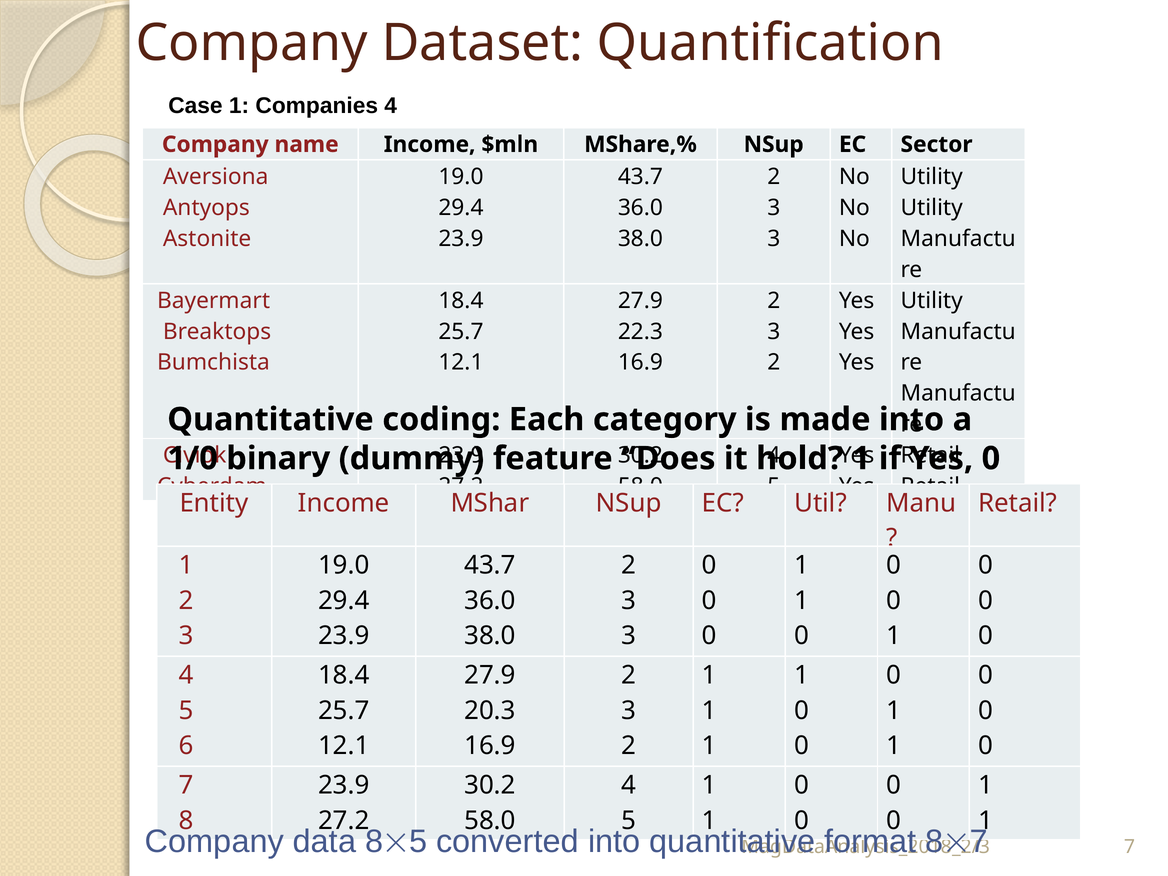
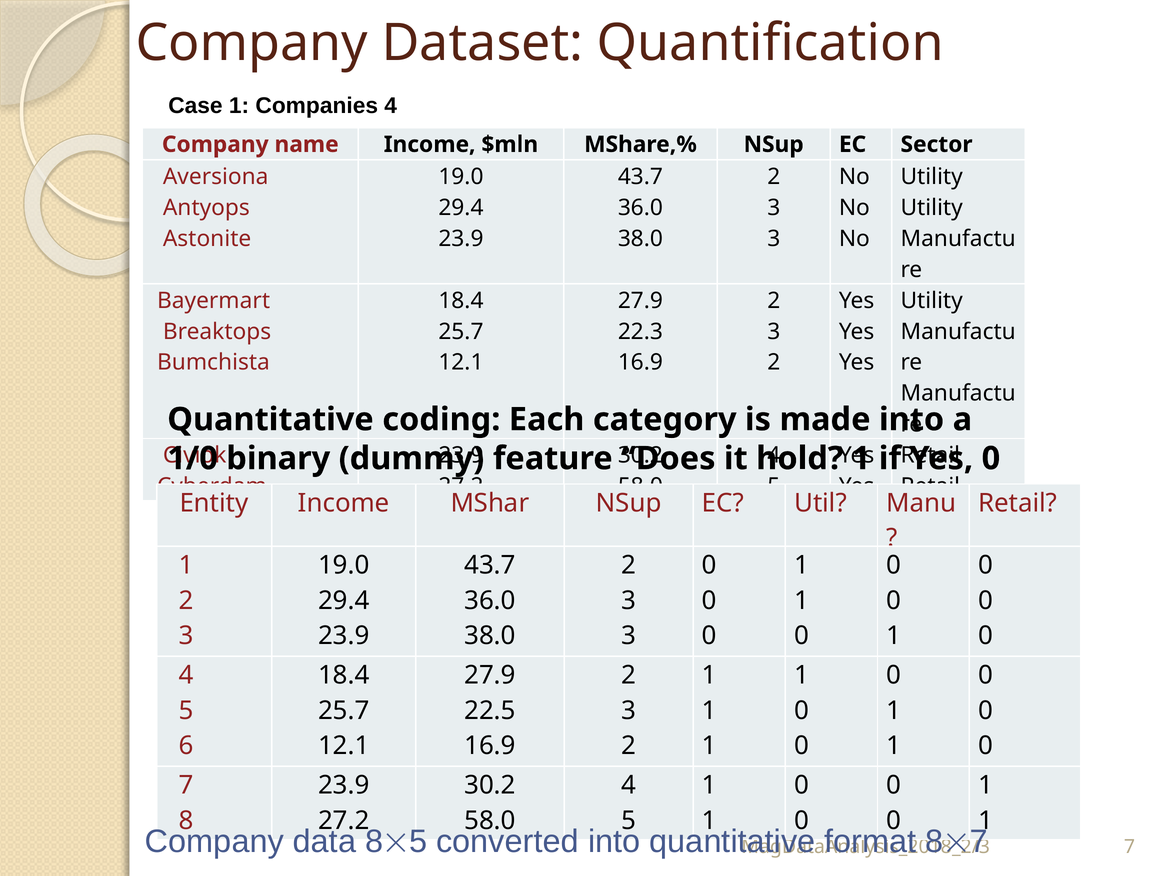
20.3: 20.3 -> 22.5
